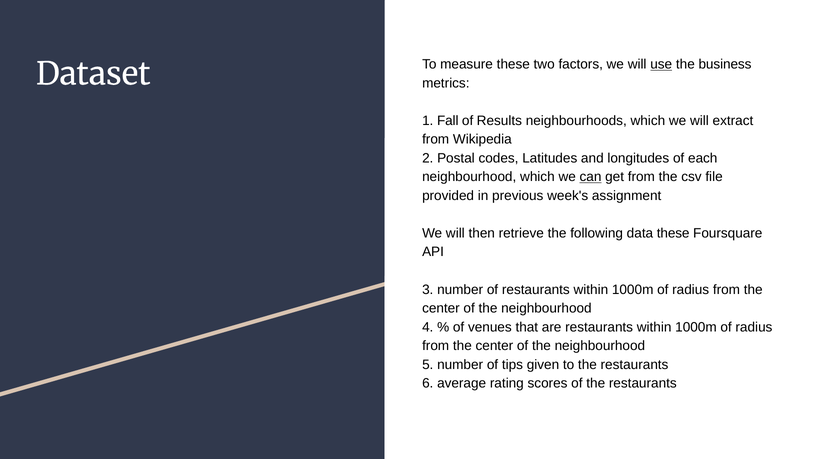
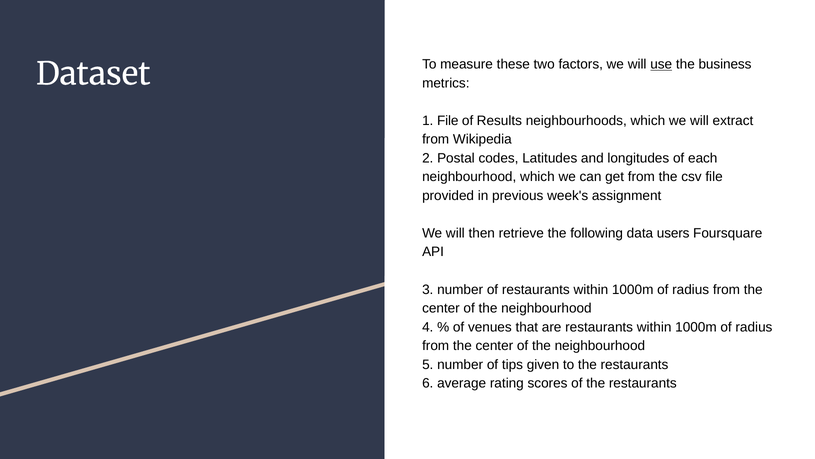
1 Fall: Fall -> File
can underline: present -> none
data these: these -> users
